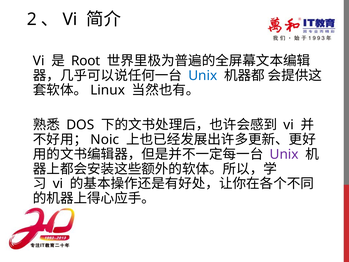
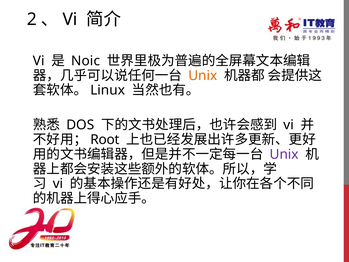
Root: Root -> Noic
Unix at (203, 75) colour: blue -> orange
Noic: Noic -> Root
